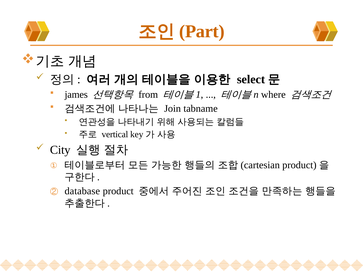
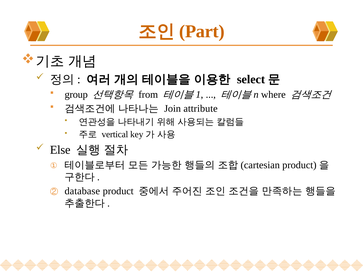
james: james -> group
tabname: tabname -> attribute
City: City -> Else
